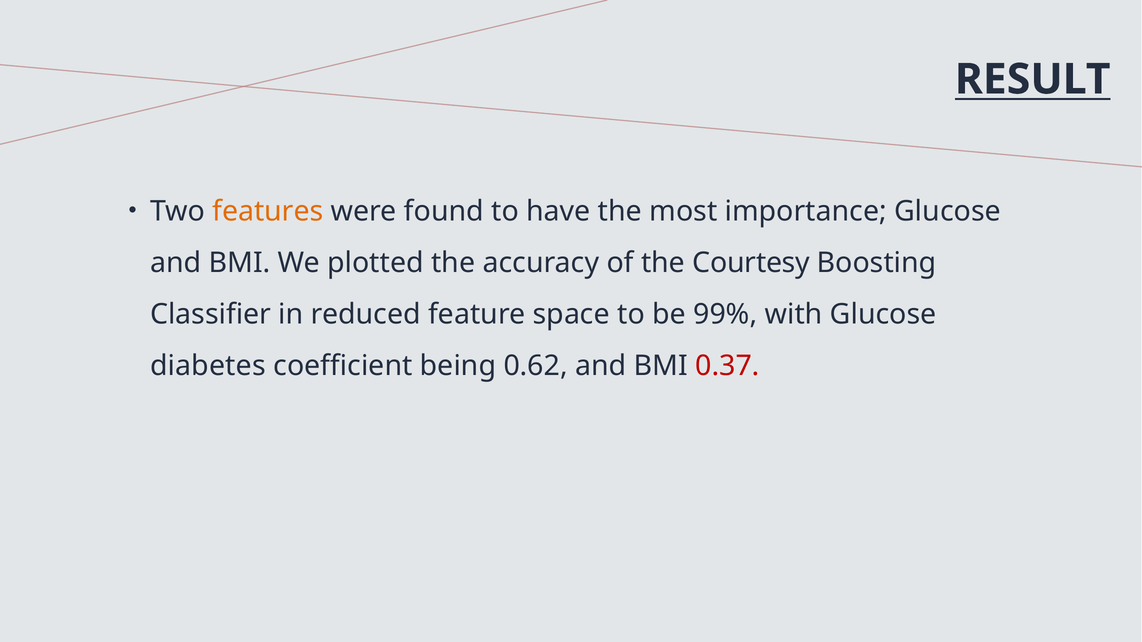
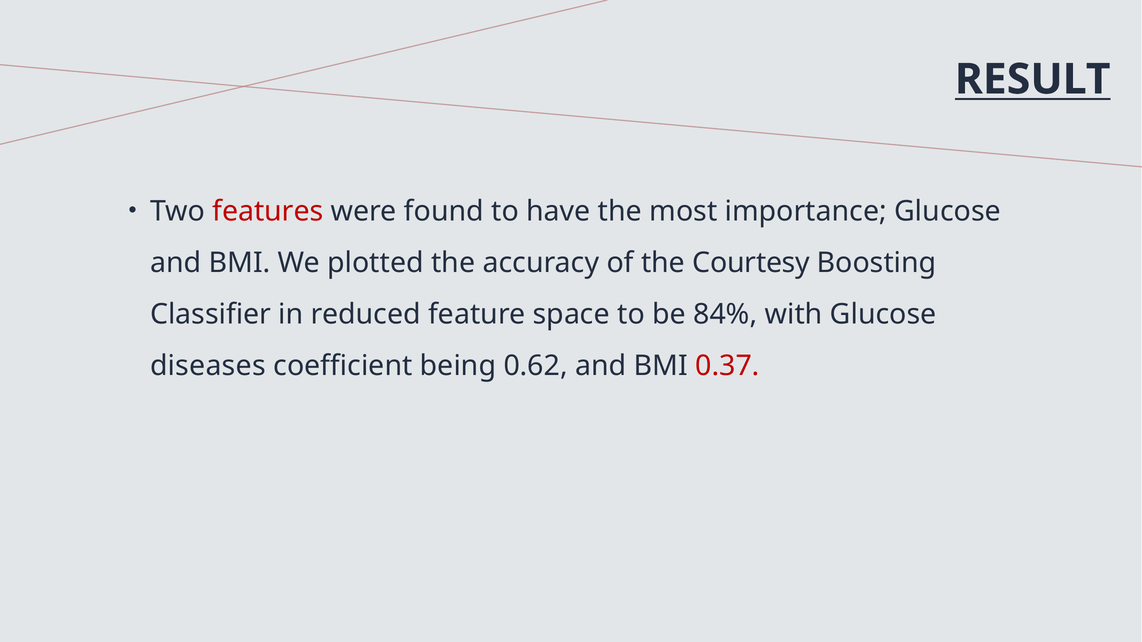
features colour: orange -> red
99%: 99% -> 84%
diabetes: diabetes -> diseases
